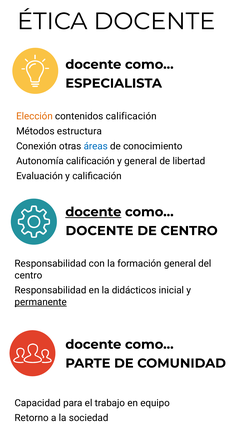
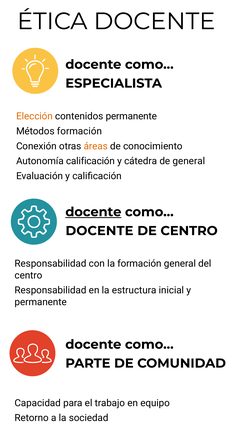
contenidos calificación: calificación -> permanente
Métodos estructura: estructura -> formación
áreas colour: blue -> orange
y general: general -> cátedra
de libertad: libertad -> general
didácticos: didácticos -> estructura
permanente at (41, 302) underline: present -> none
